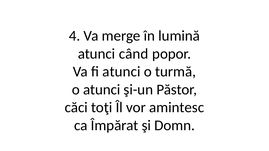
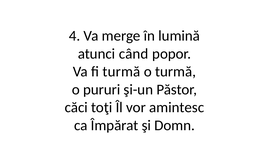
fi atunci: atunci -> turmă
o atunci: atunci -> pururi
